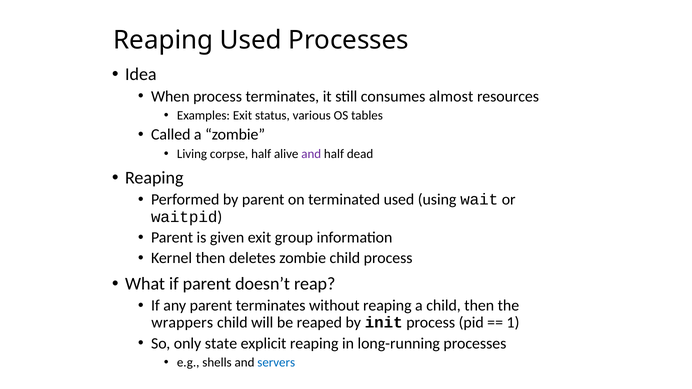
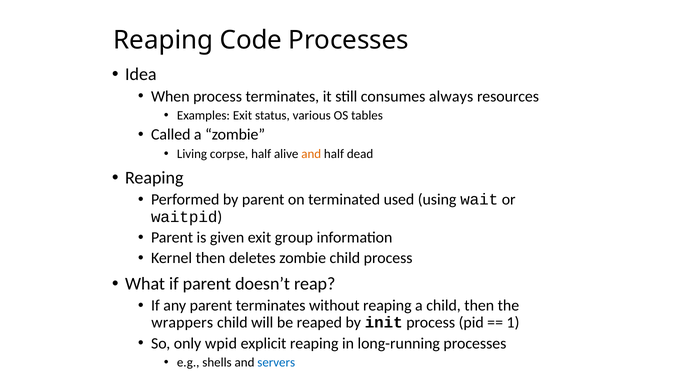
Reaping Used: Used -> Code
almost: almost -> always
and at (311, 154) colour: purple -> orange
state: state -> wpid
